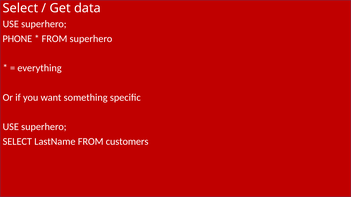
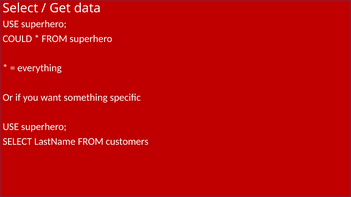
PHONE: PHONE -> COULD
